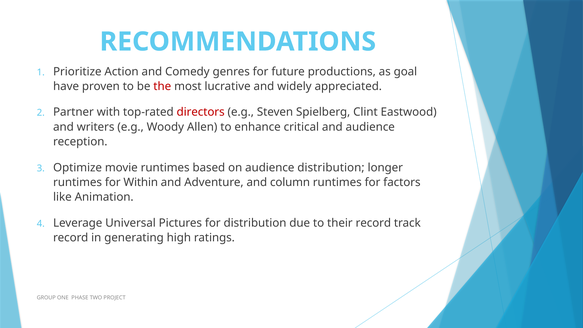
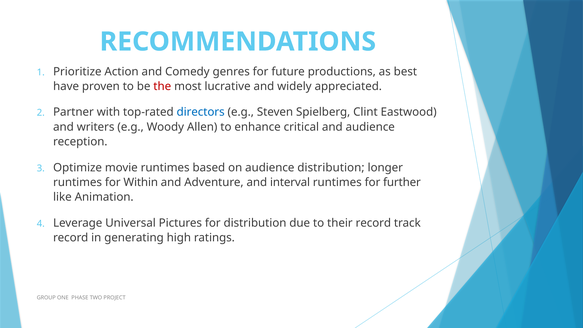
goal: goal -> best
directors colour: red -> blue
column: column -> interval
factors: factors -> further
